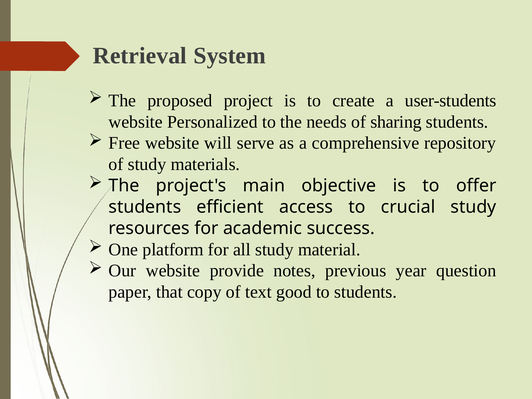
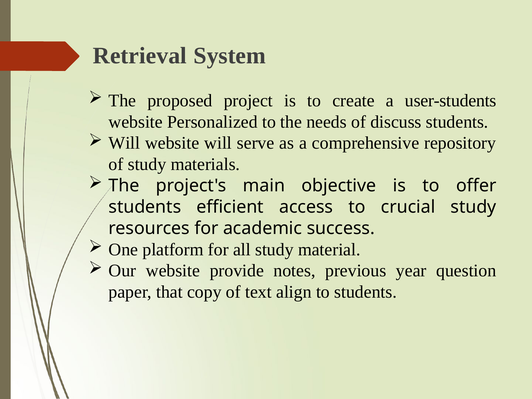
sharing: sharing -> discuss
Free at (124, 143): Free -> Will
good: good -> align
